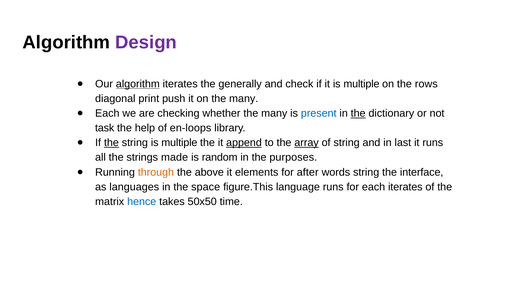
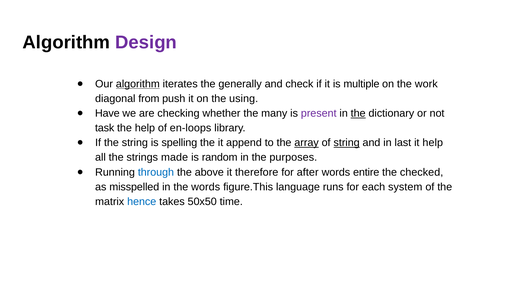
rows: rows -> work
print: print -> from
on the many: many -> using
Each at (107, 114): Each -> Have
present colour: blue -> purple
the at (111, 143) underline: present -> none
string is multiple: multiple -> spelling
append underline: present -> none
string at (347, 143) underline: none -> present
it runs: runs -> help
through colour: orange -> blue
elements: elements -> therefore
words string: string -> entire
interface: interface -> checked
languages: languages -> misspelled
the space: space -> words
each iterates: iterates -> system
